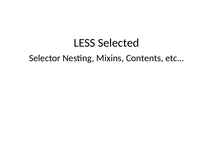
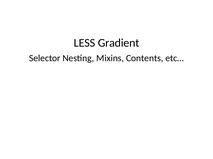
Selected: Selected -> Gradient
